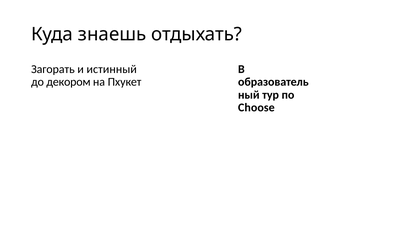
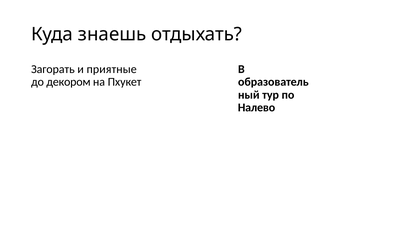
истинный: истинный -> приятные
Choose: Choose -> Налево
